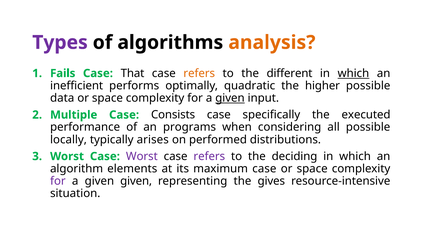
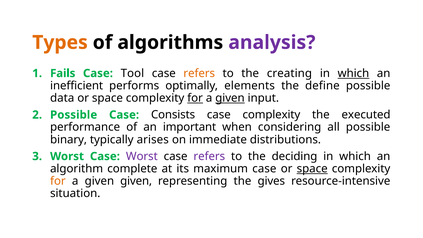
Types colour: purple -> orange
analysis colour: orange -> purple
That: That -> Tool
different: different -> creating
quadratic: quadratic -> elements
higher: higher -> define
for at (195, 98) underline: none -> present
Multiple at (74, 115): Multiple -> Possible
case specifically: specifically -> complexity
programs: programs -> important
locally: locally -> binary
performed: performed -> immediate
elements: elements -> complete
space at (312, 169) underline: none -> present
for at (58, 181) colour: purple -> orange
